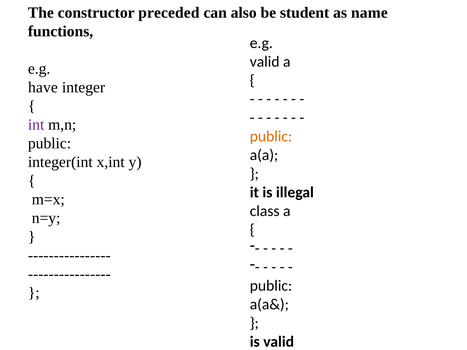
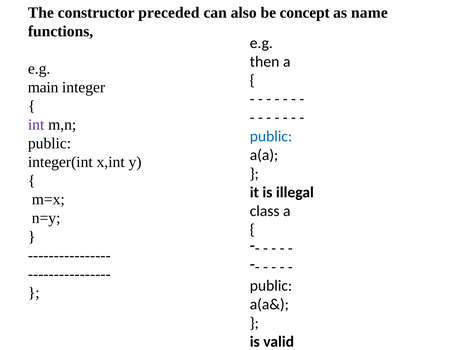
student: student -> concept
valid at (265, 62): valid -> then
have: have -> main
public at (271, 136) colour: orange -> blue
